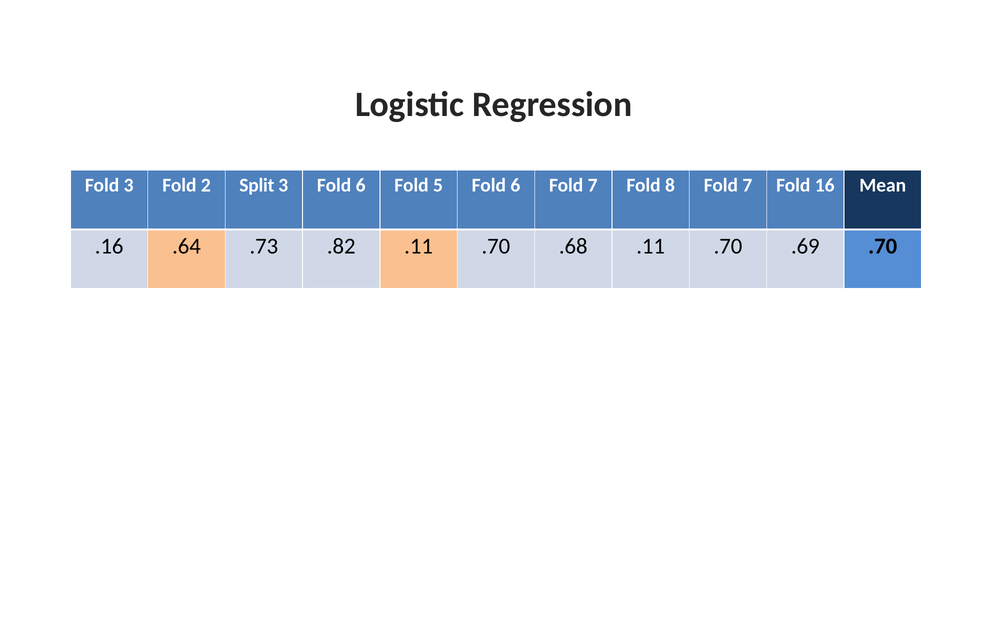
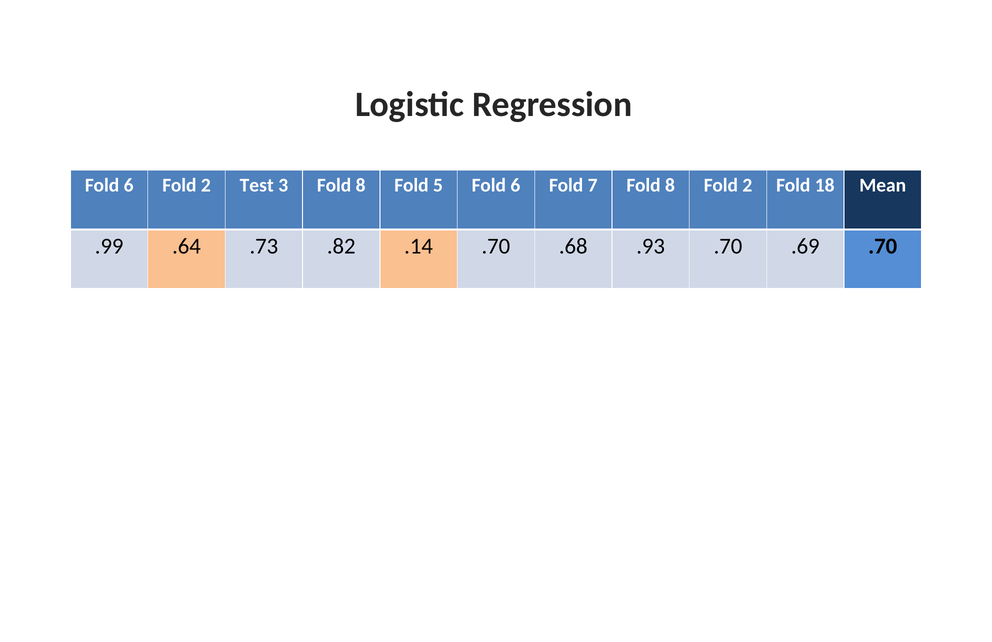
3 at (129, 185): 3 -> 6
Split: Split -> Test
3 Fold 6: 6 -> 8
8 Fold 7: 7 -> 2
16: 16 -> 18
.16: .16 -> .99
.82 .11: .11 -> .14
.68 .11: .11 -> .93
